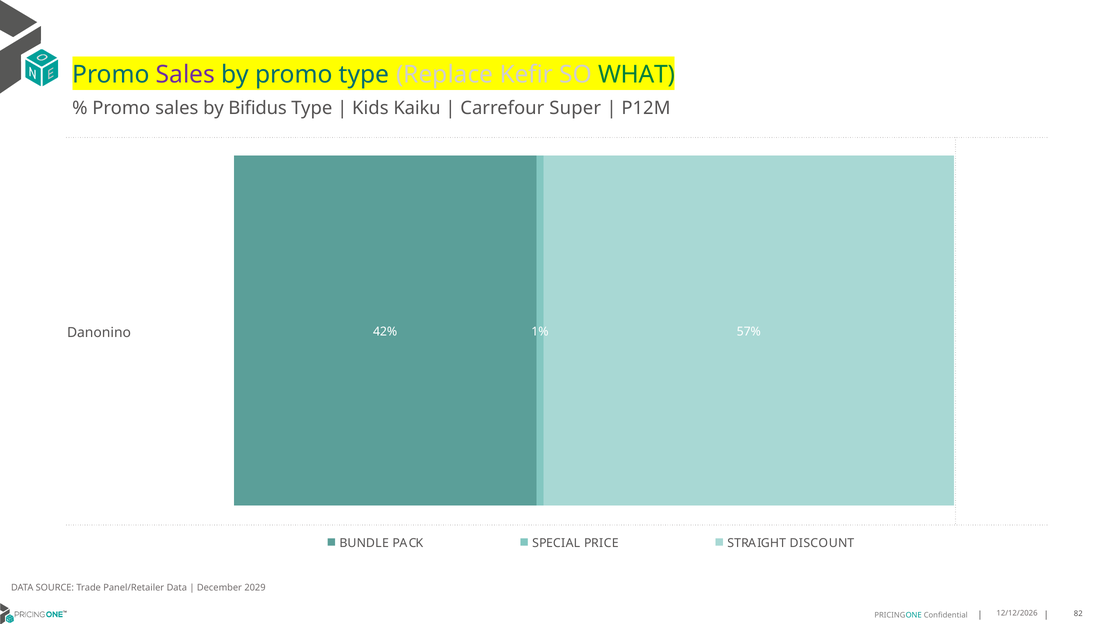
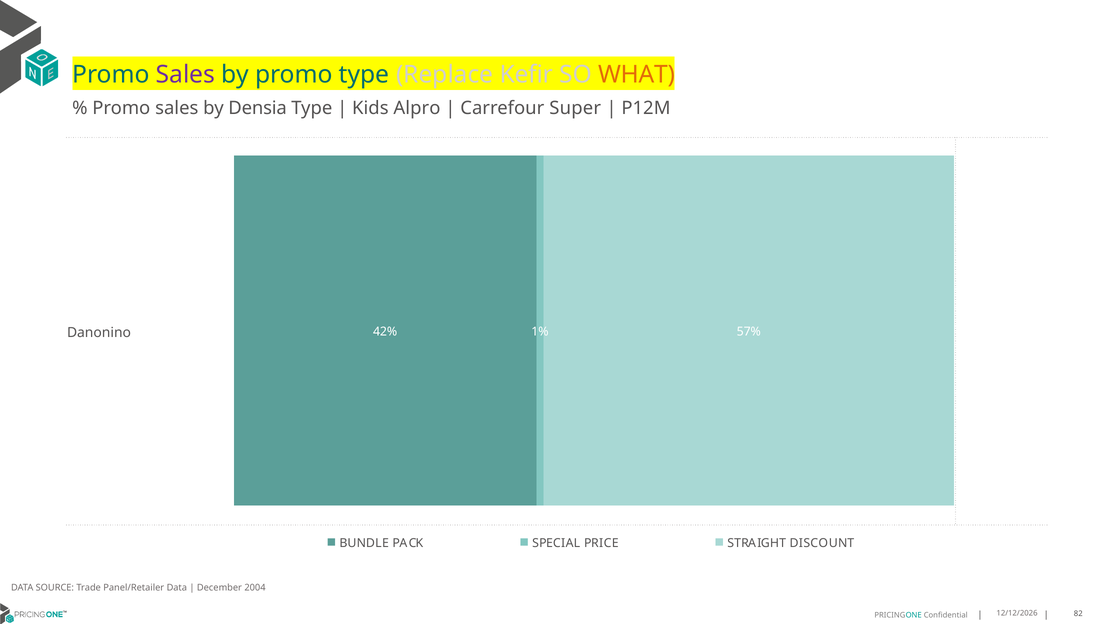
WHAT colour: green -> orange
Bifidus: Bifidus -> Densia
Kaiku: Kaiku -> Alpro
2029: 2029 -> 2004
